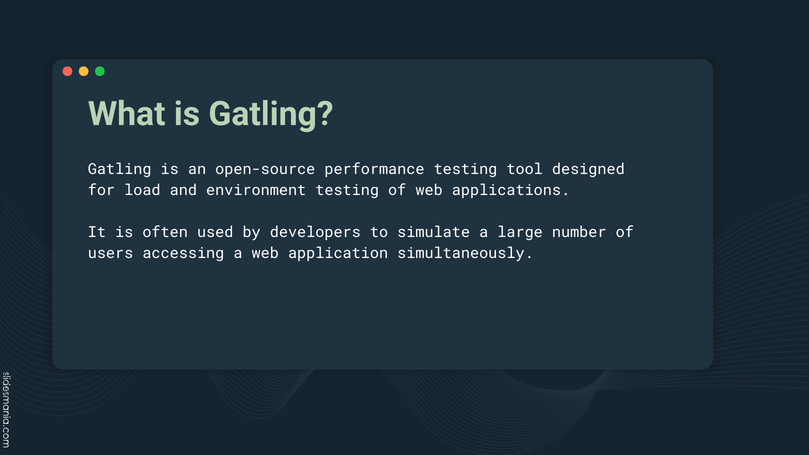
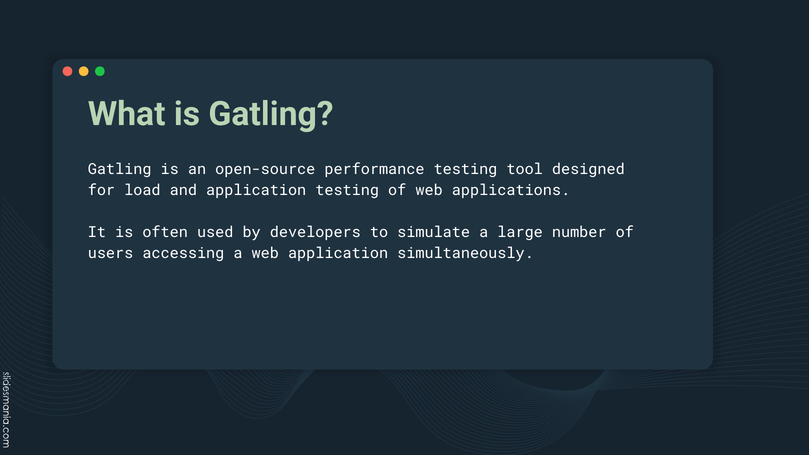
and environment: environment -> application
